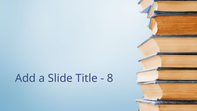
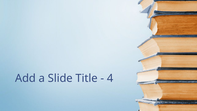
8: 8 -> 4
